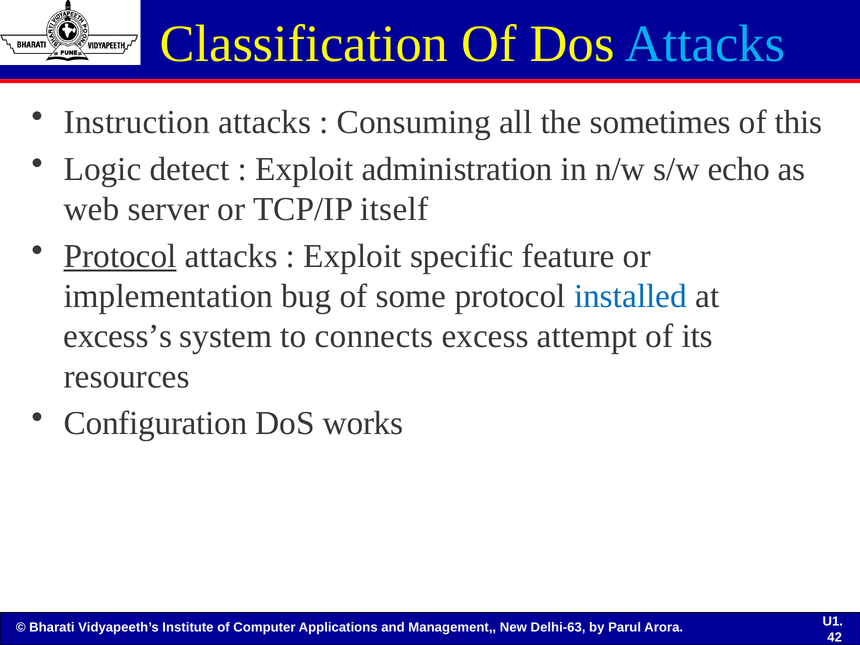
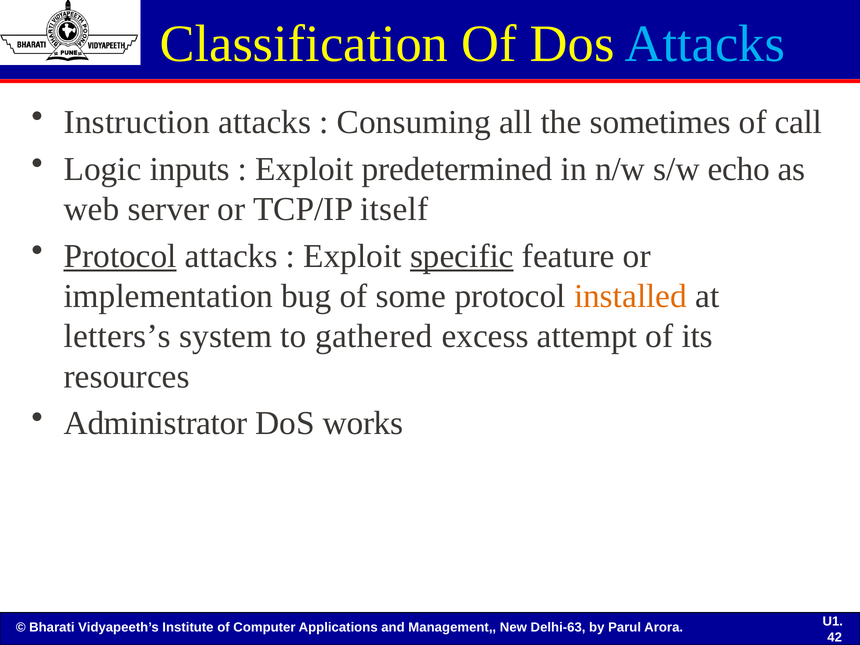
this: this -> call
detect: detect -> inputs
administration: administration -> predetermined
specific underline: none -> present
installed colour: blue -> orange
excess’s: excess’s -> letters’s
connects: connects -> gathered
Configuration: Configuration -> Administrator
